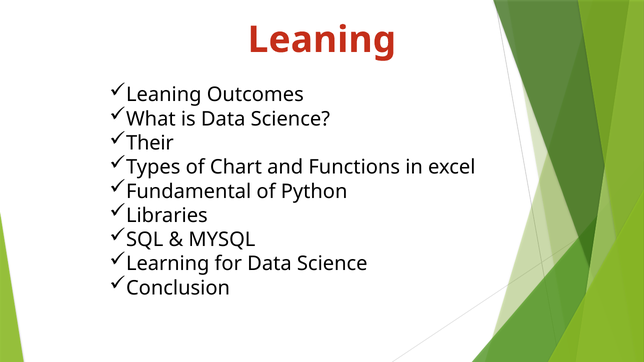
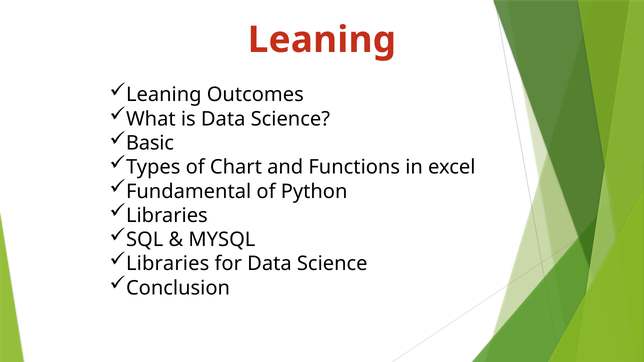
Their: Their -> Basic
Learning at (168, 264): Learning -> Libraries
